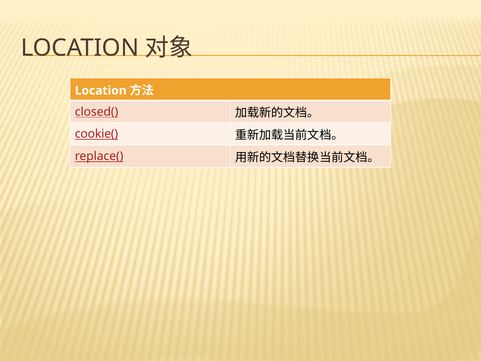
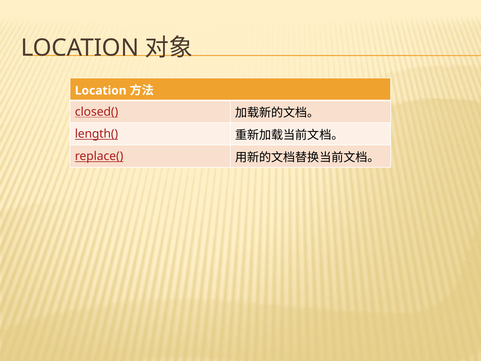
cookie(: cookie( -> length(
